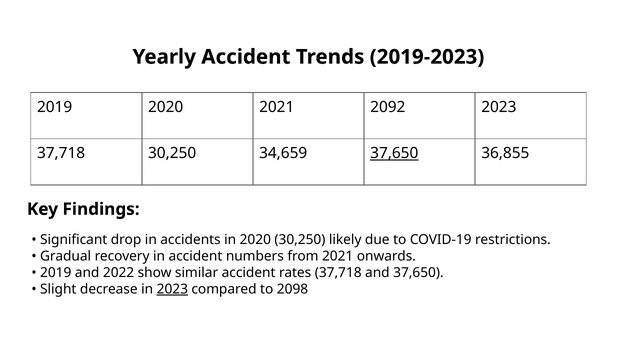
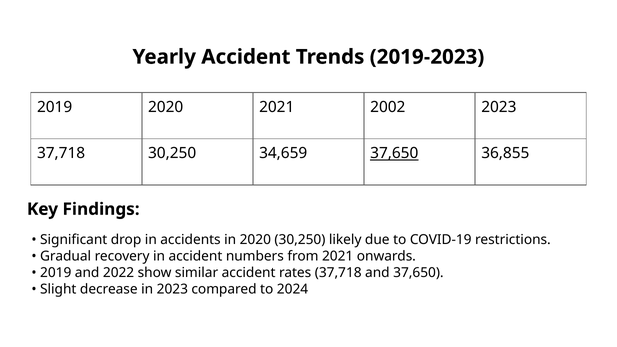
2092: 2092 -> 2002
2023 at (172, 289) underline: present -> none
2098: 2098 -> 2024
